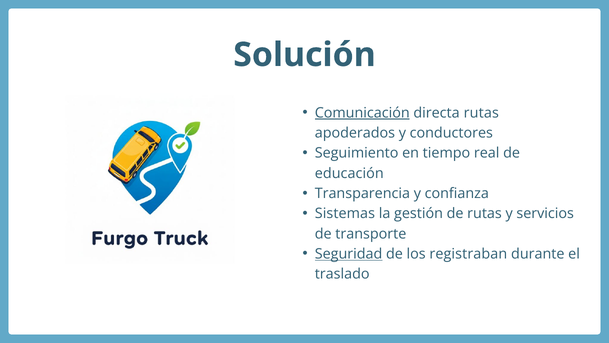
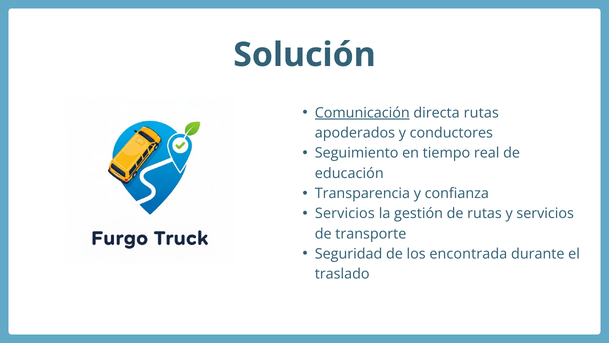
Sistemas at (345, 213): Sistemas -> Servicios
Seguridad underline: present -> none
registraban: registraban -> encontrada
